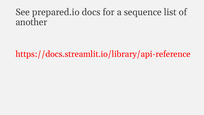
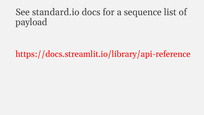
prepared.io: prepared.io -> standard.io
another: another -> payload
